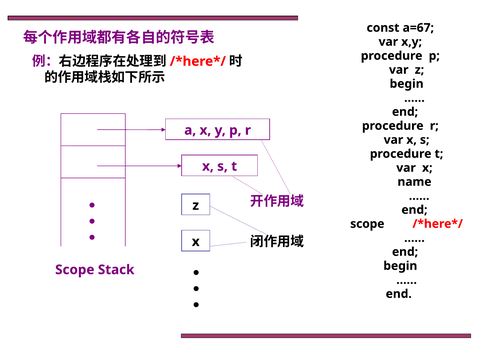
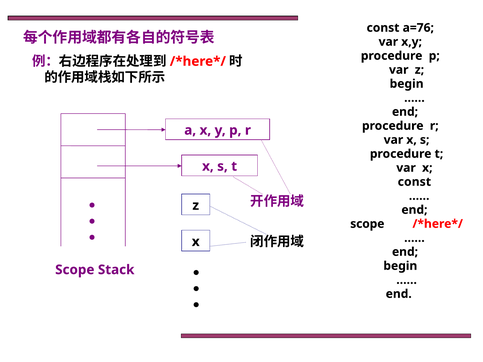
a=67: a=67 -> a=76
name at (414, 182): name -> const
